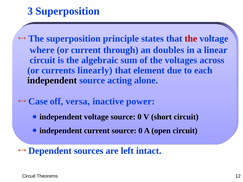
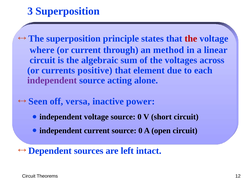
doubles: doubles -> method
linearly: linearly -> positive
independent at (52, 81) colour: black -> purple
Case: Case -> Seen
